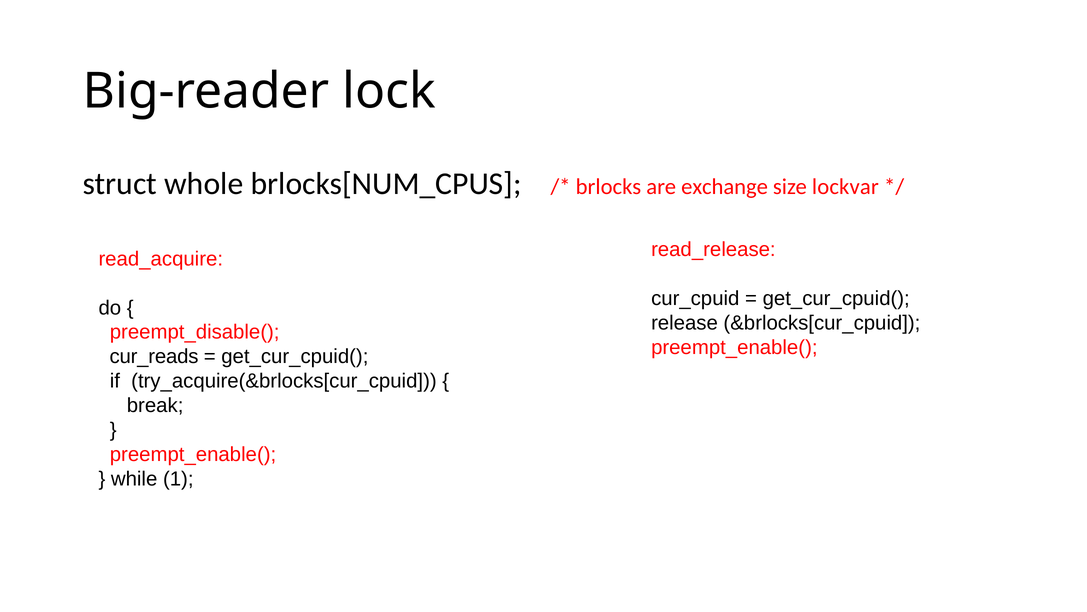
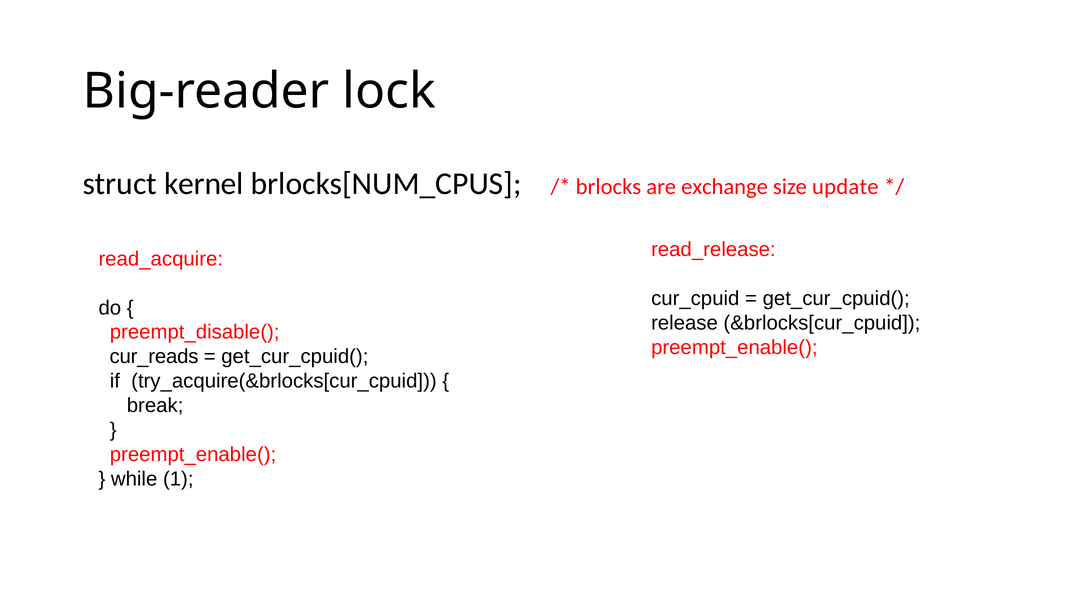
whole: whole -> kernel
lockvar: lockvar -> update
